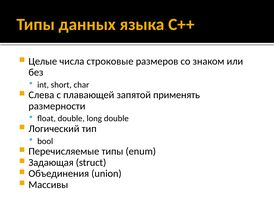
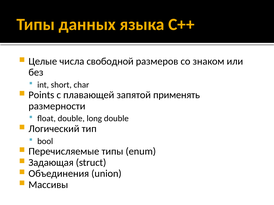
строковые: строковые -> свободной
Слева: Слева -> Points
